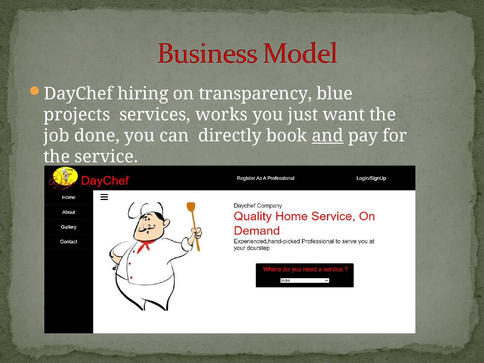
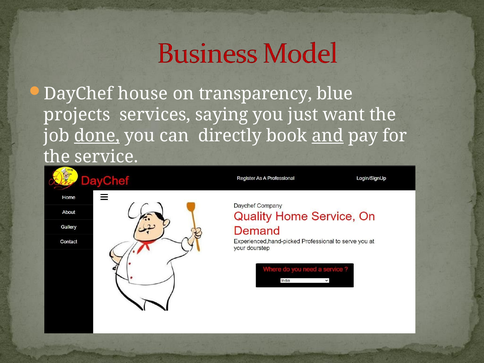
hiring: hiring -> house
works: works -> saying
done underline: none -> present
